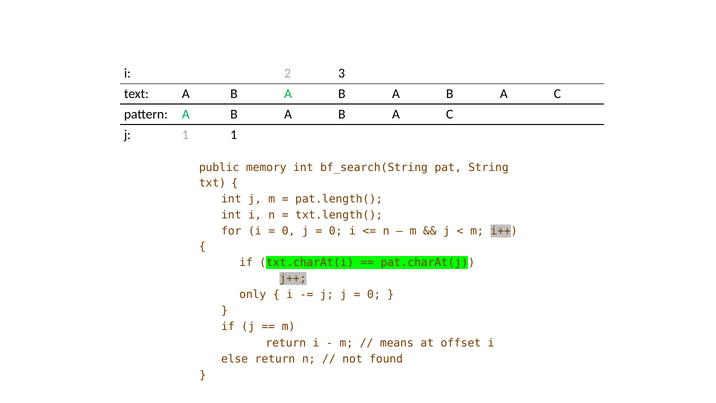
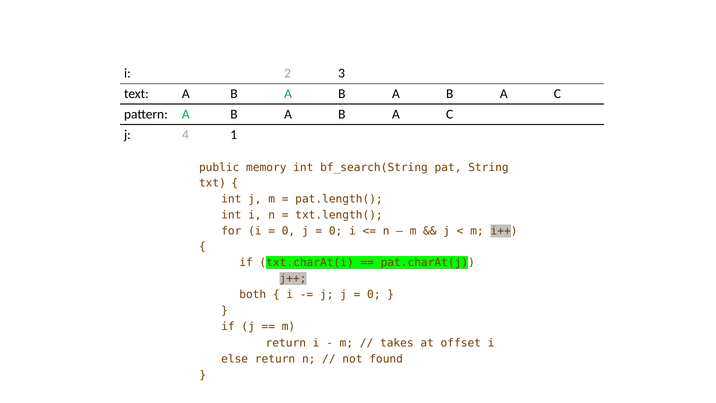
j 1: 1 -> 4
only: only -> both
means: means -> takes
